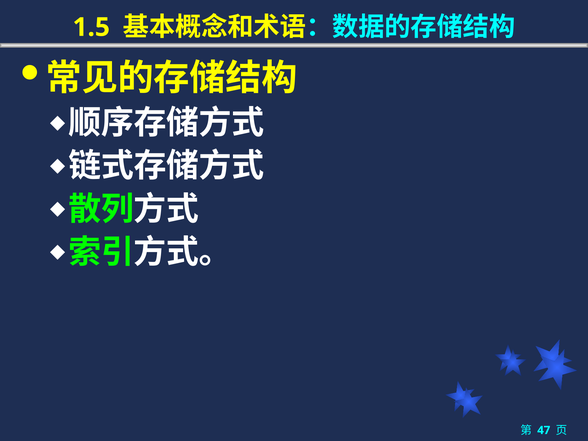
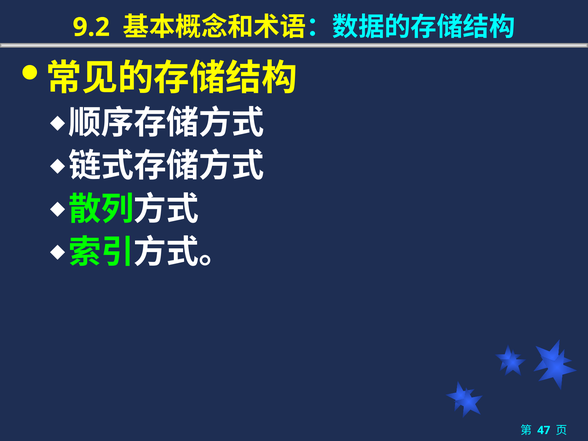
1.5: 1.5 -> 9.2
